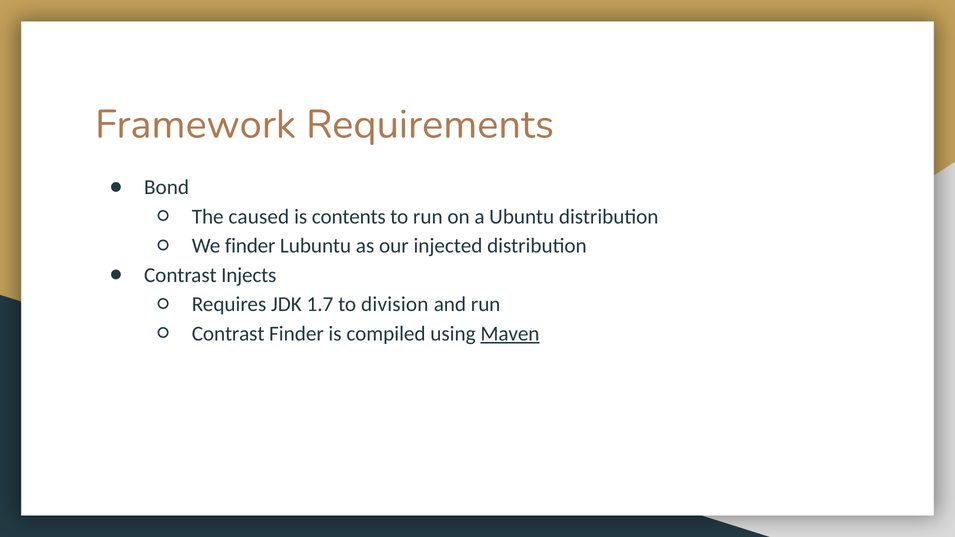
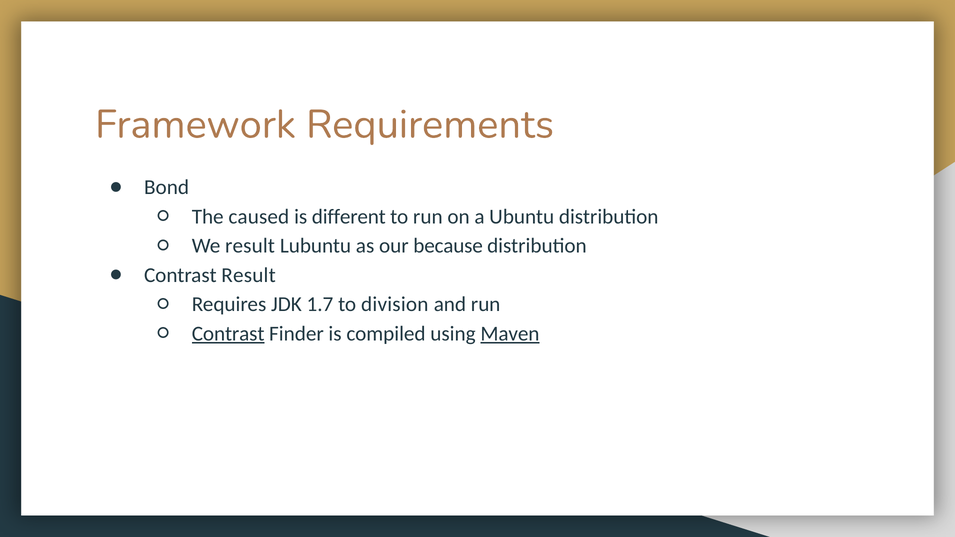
contents: contents -> different
We finder: finder -> result
injected: injected -> because
Contrast Injects: Injects -> Result
Contrast at (228, 334) underline: none -> present
